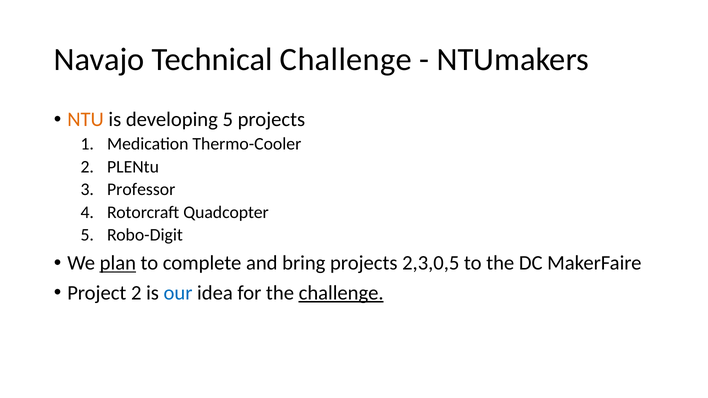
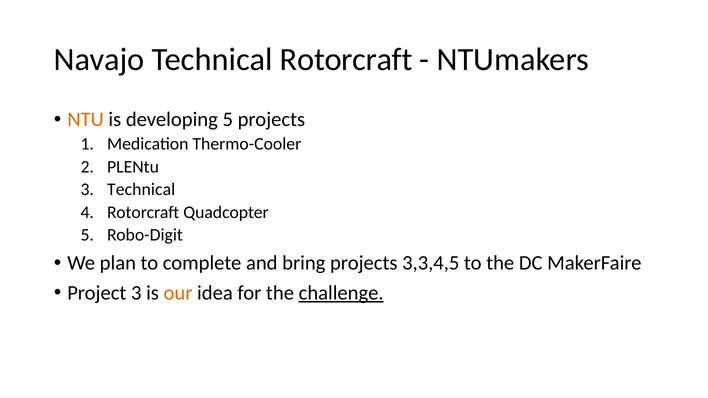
Technical Challenge: Challenge -> Rotorcraft
Professor at (141, 190): Professor -> Technical
plan underline: present -> none
2,3,0,5: 2,3,0,5 -> 3,3,4,5
Project 2: 2 -> 3
our colour: blue -> orange
